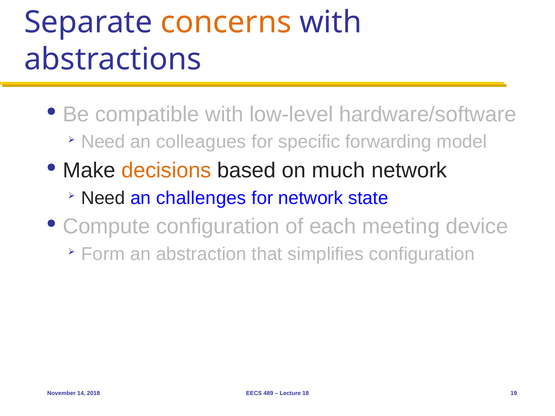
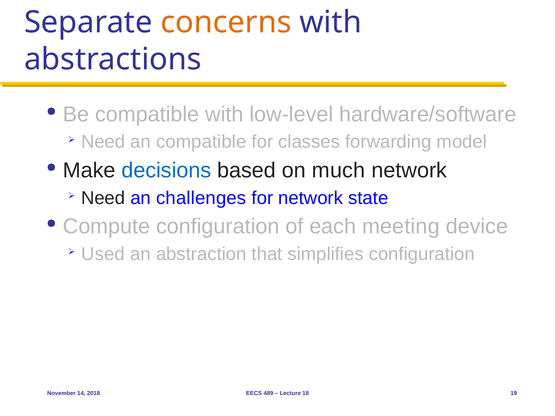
an colleagues: colleagues -> compatible
specific: specific -> classes
decisions colour: orange -> blue
Form: Form -> Used
